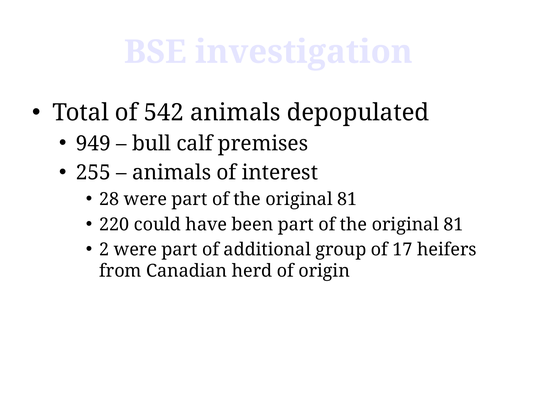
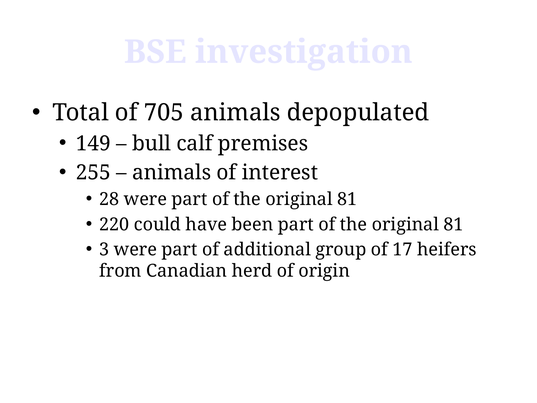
542: 542 -> 705
949: 949 -> 149
2: 2 -> 3
